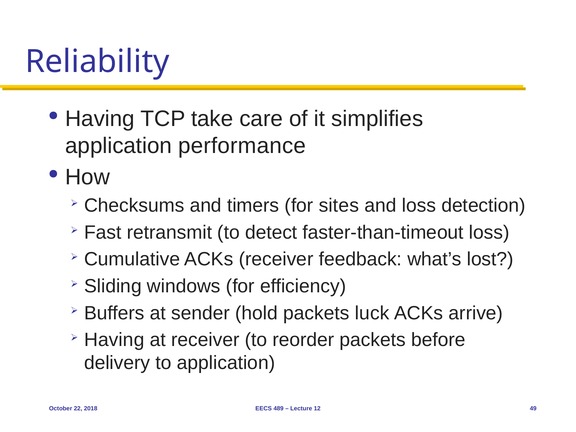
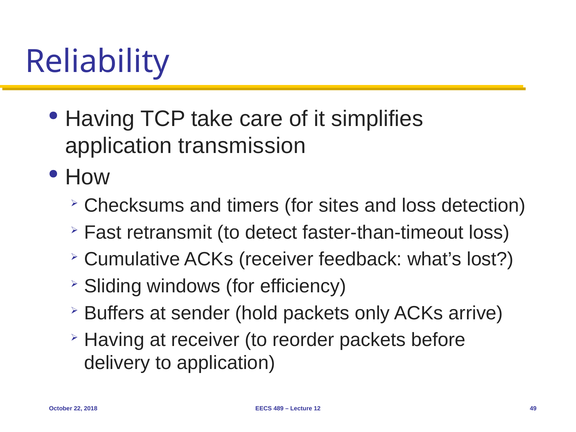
performance: performance -> transmission
luck: luck -> only
